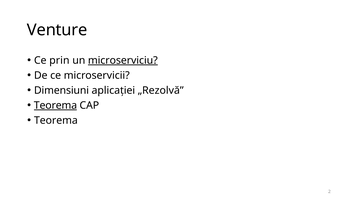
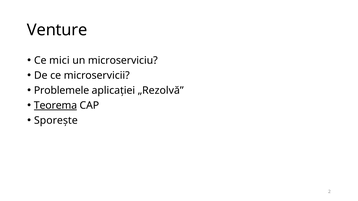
prin: prin -> mici
microserviciu underline: present -> none
Dimensiuni: Dimensiuni -> Problemele
Teorema at (56, 121): Teorema -> Sporește
